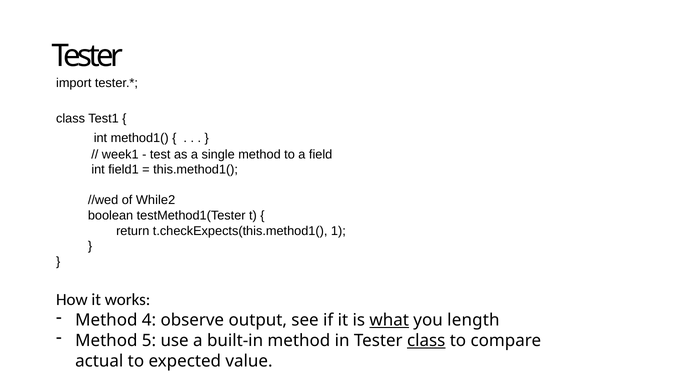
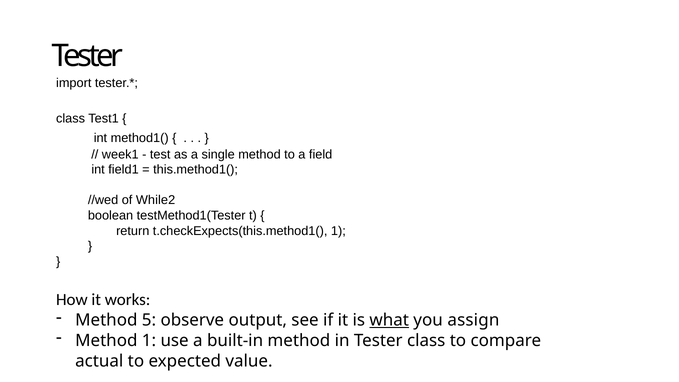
4: 4 -> 5
length: length -> assign
Method 5: 5 -> 1
class at (426, 341) underline: present -> none
